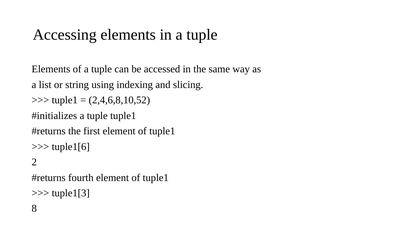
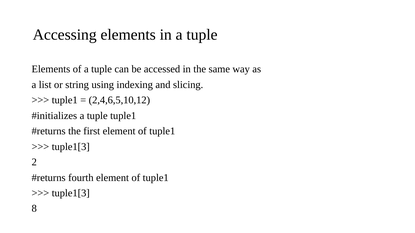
2,4,6,8,10,52: 2,4,6,8,10,52 -> 2,4,6,5,10,12
tuple1[6 at (71, 147): tuple1[6 -> tuple1[3
